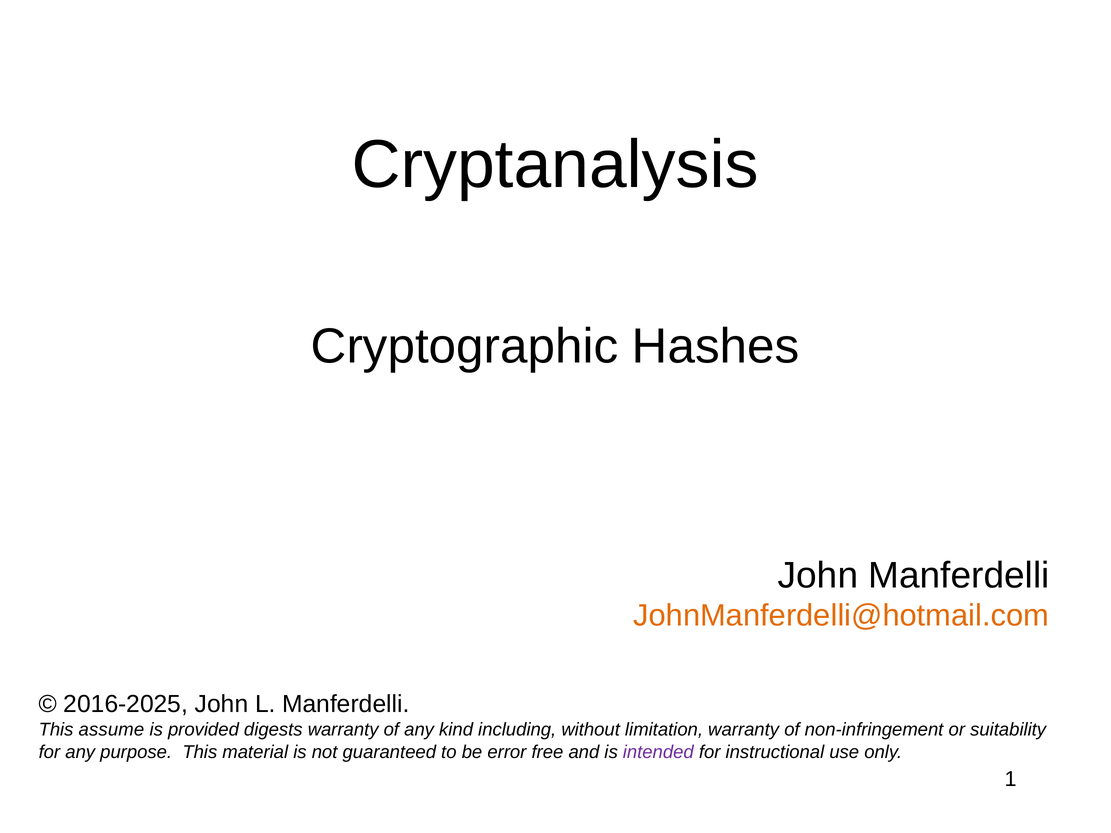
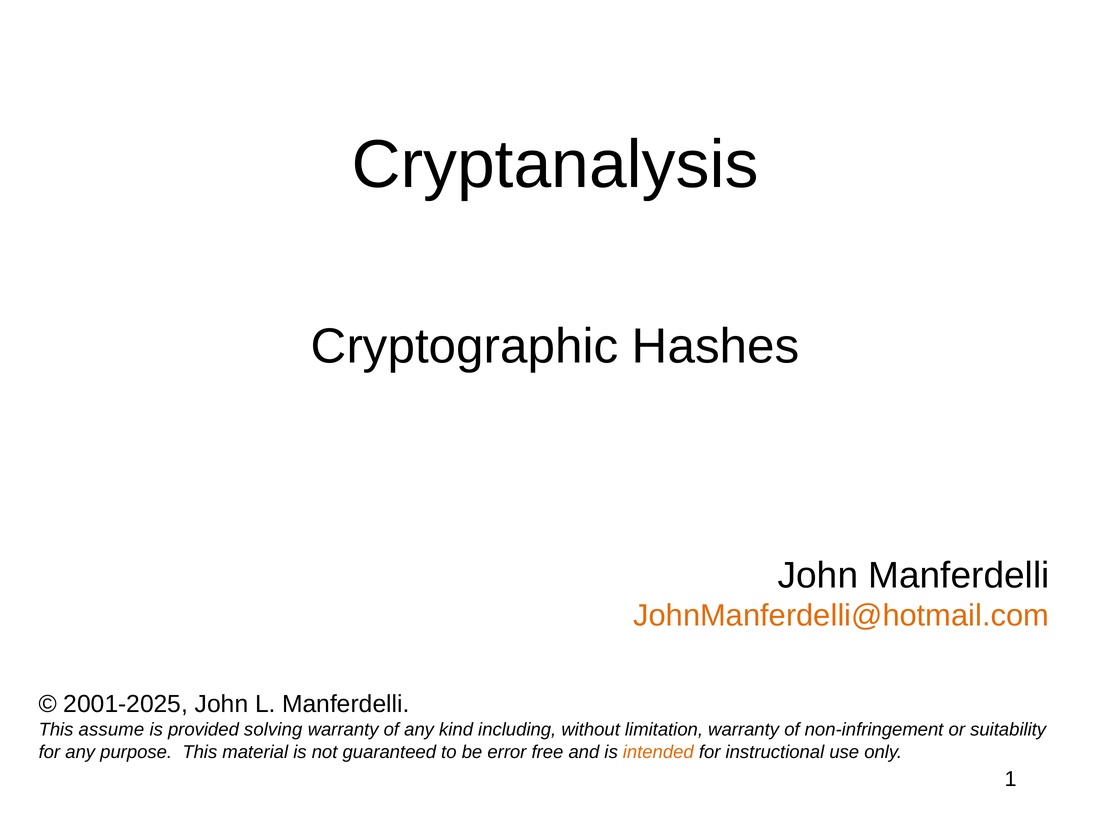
2016-2025: 2016-2025 -> 2001-2025
digests: digests -> solving
intended colour: purple -> orange
